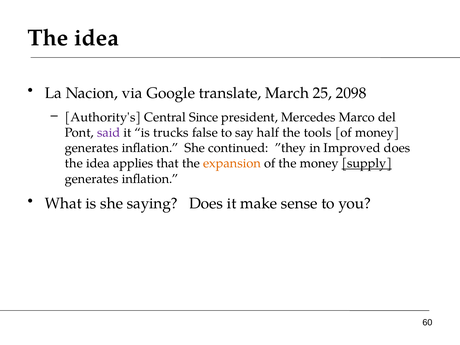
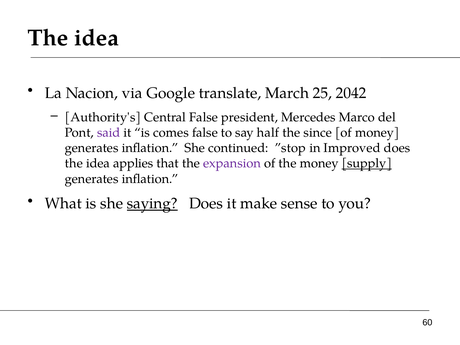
2098: 2098 -> 2042
Central Since: Since -> False
trucks: trucks -> comes
tools: tools -> since
”they: ”they -> ”stop
expansion colour: orange -> purple
saying underline: none -> present
